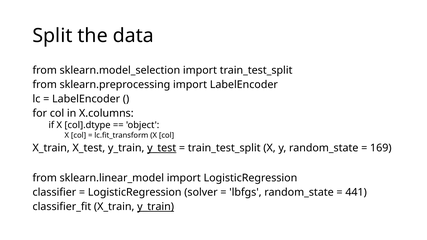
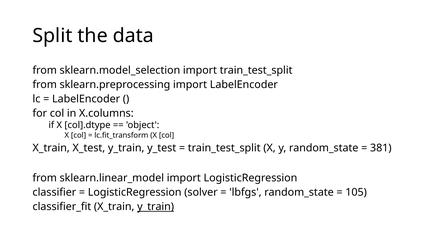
y_test underline: present -> none
169: 169 -> 381
441: 441 -> 105
